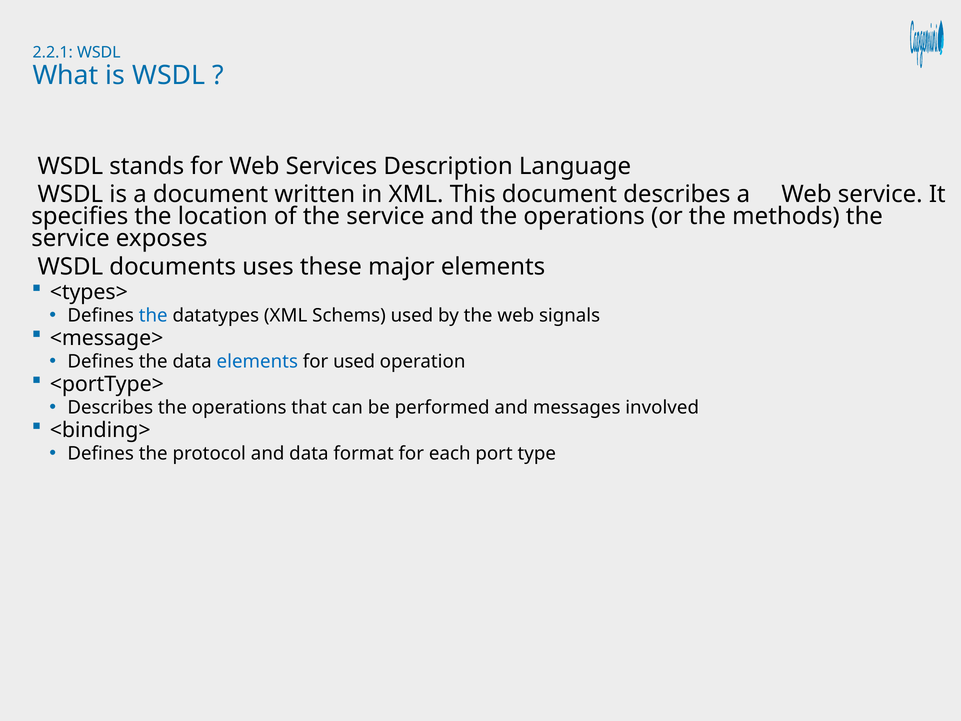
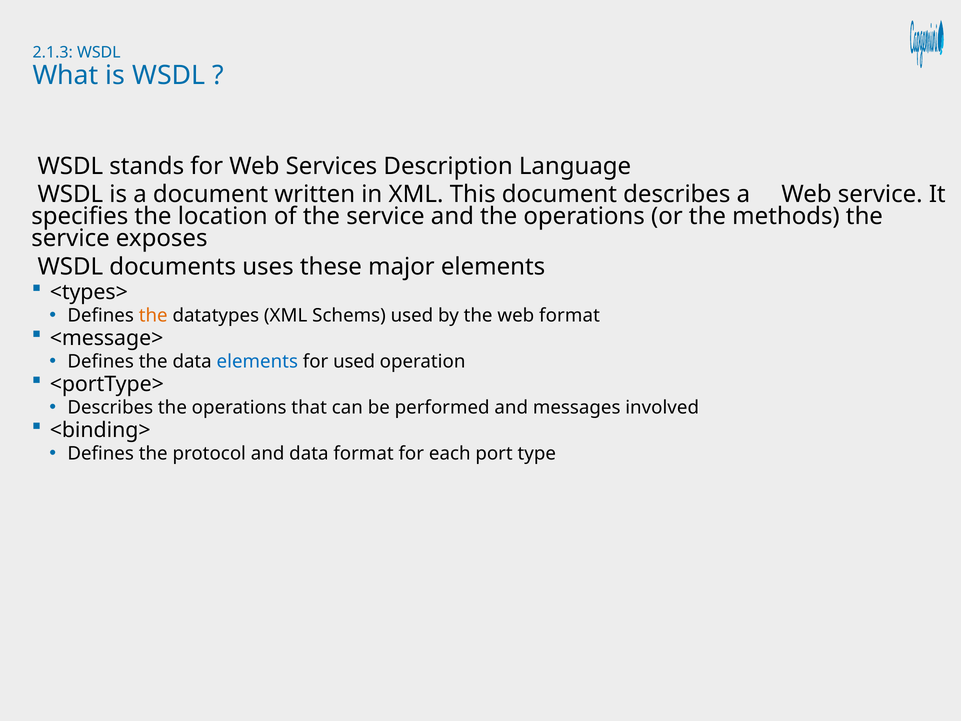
2.2.1: 2.2.1 -> 2.1.3
the at (153, 315) colour: blue -> orange
web signals: signals -> format
